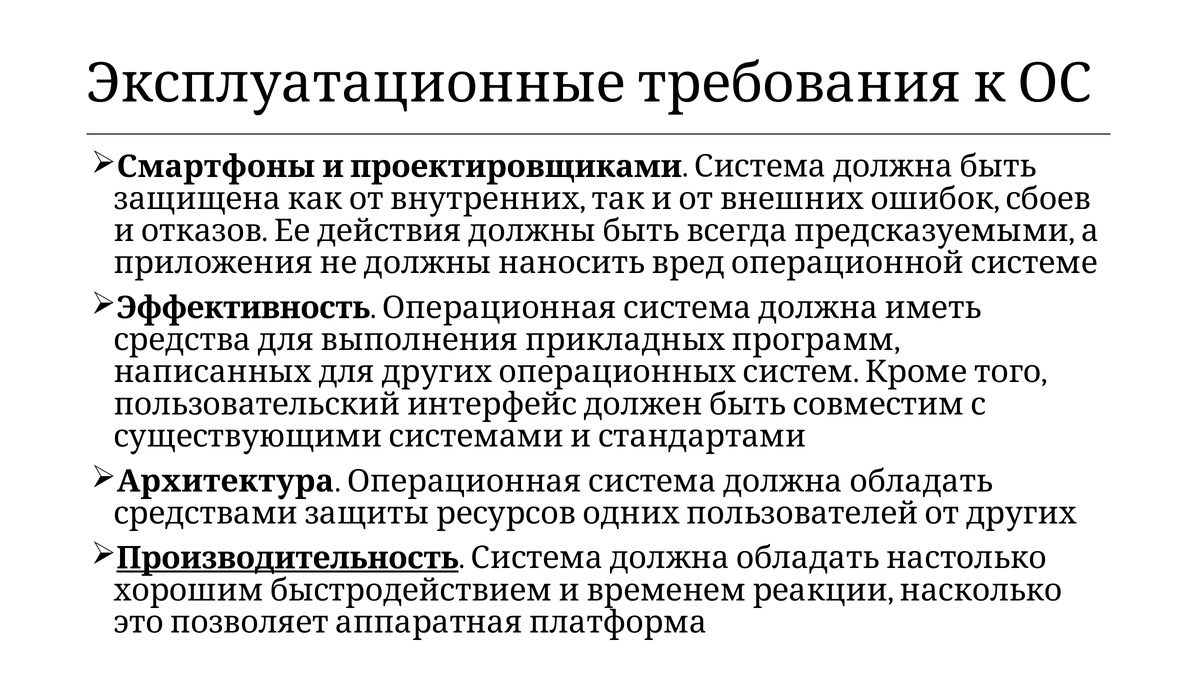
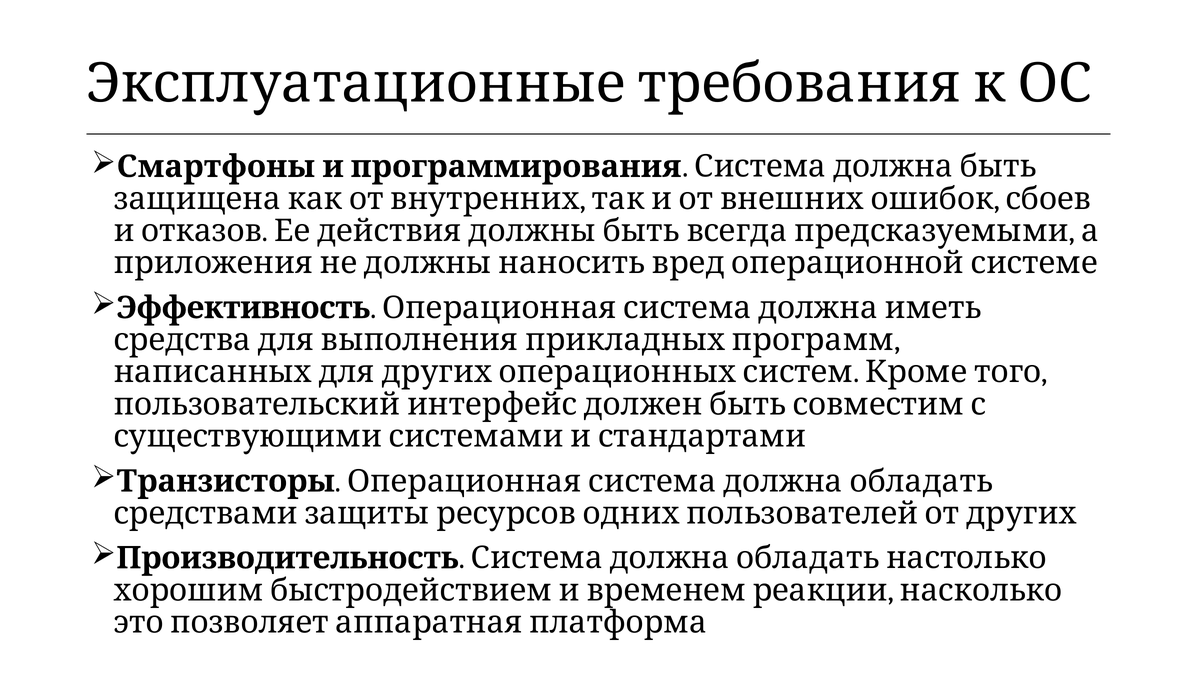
проектировщиками: проектировщиками -> программирования
Архитектура: Архитектура -> Транзисторы
Производительность underline: present -> none
